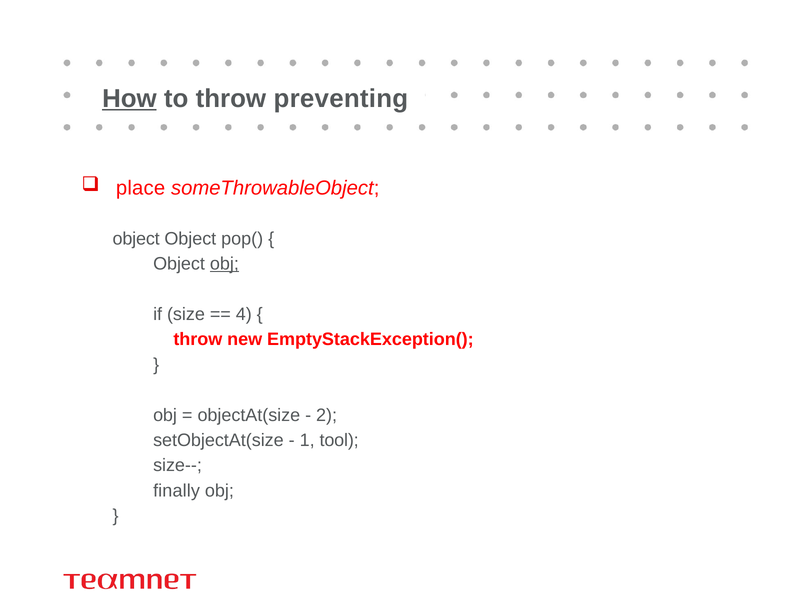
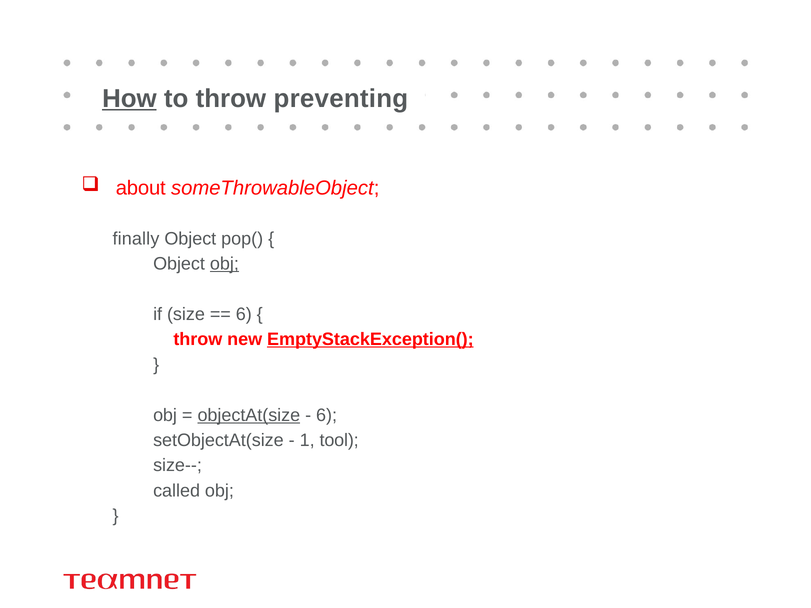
place: place -> about
object at (136, 239): object -> finally
4 at (244, 314): 4 -> 6
EmptyStackException( underline: none -> present
objectAt(size underline: none -> present
2 at (327, 415): 2 -> 6
finally: finally -> called
